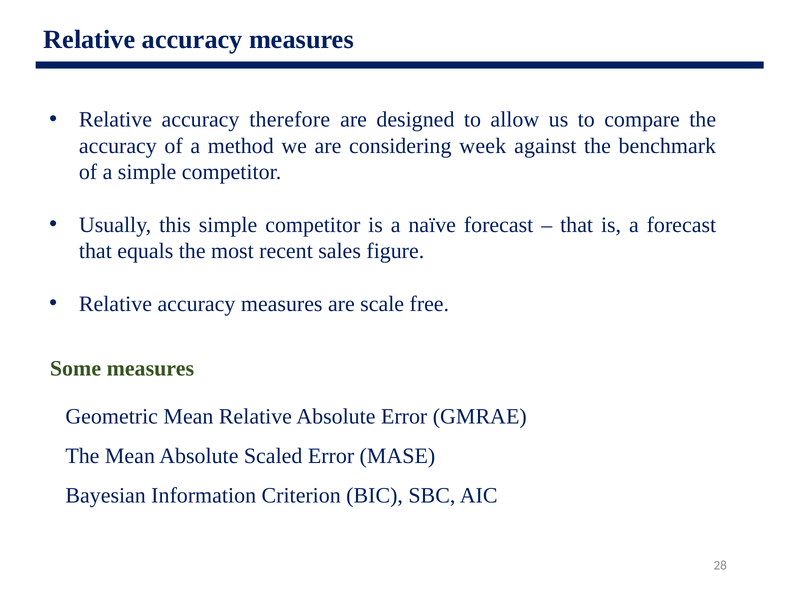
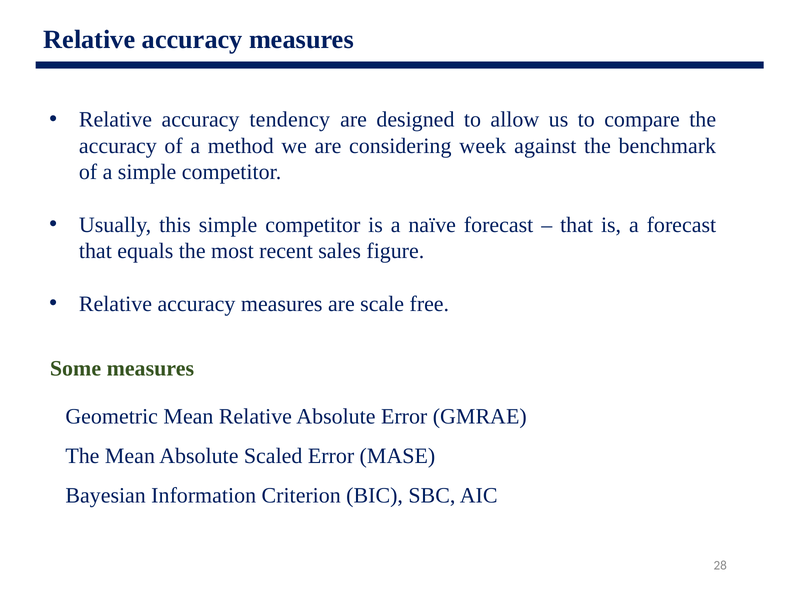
therefore: therefore -> tendency
